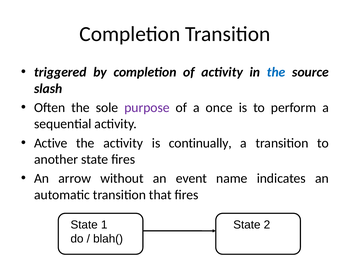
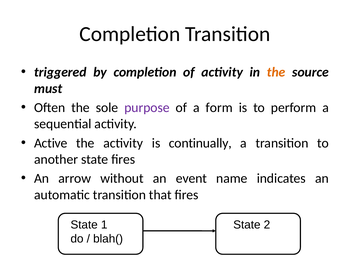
the at (276, 72) colour: blue -> orange
slash: slash -> must
once: once -> form
